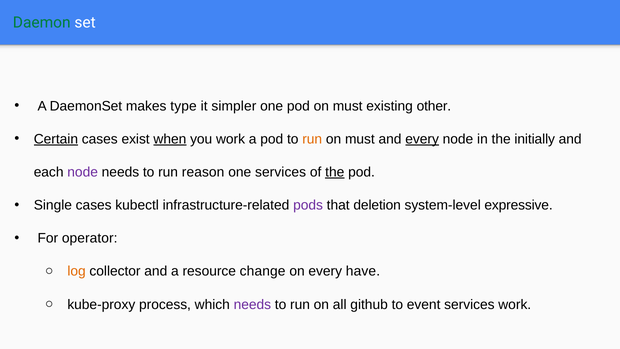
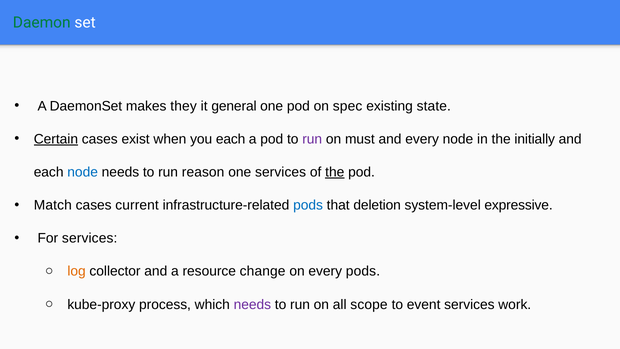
type: type -> they
simpler: simpler -> general
pod on must: must -> spec
other: other -> state
when underline: present -> none
you work: work -> each
run at (312, 139) colour: orange -> purple
every at (422, 139) underline: present -> none
node at (83, 172) colour: purple -> blue
Single: Single -> Match
kubectl: kubectl -> current
pods at (308, 205) colour: purple -> blue
For operator: operator -> services
every have: have -> pods
github: github -> scope
